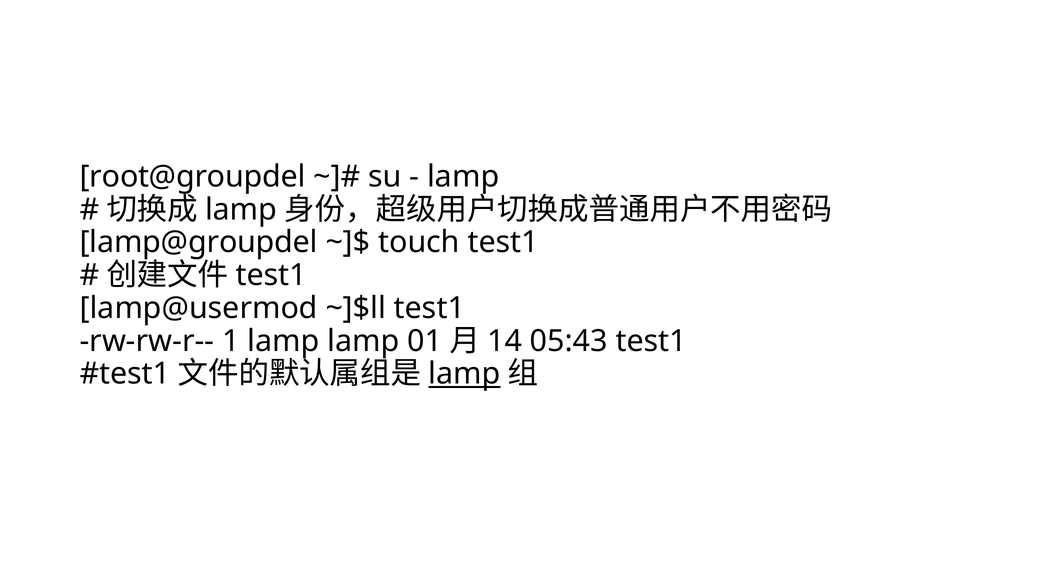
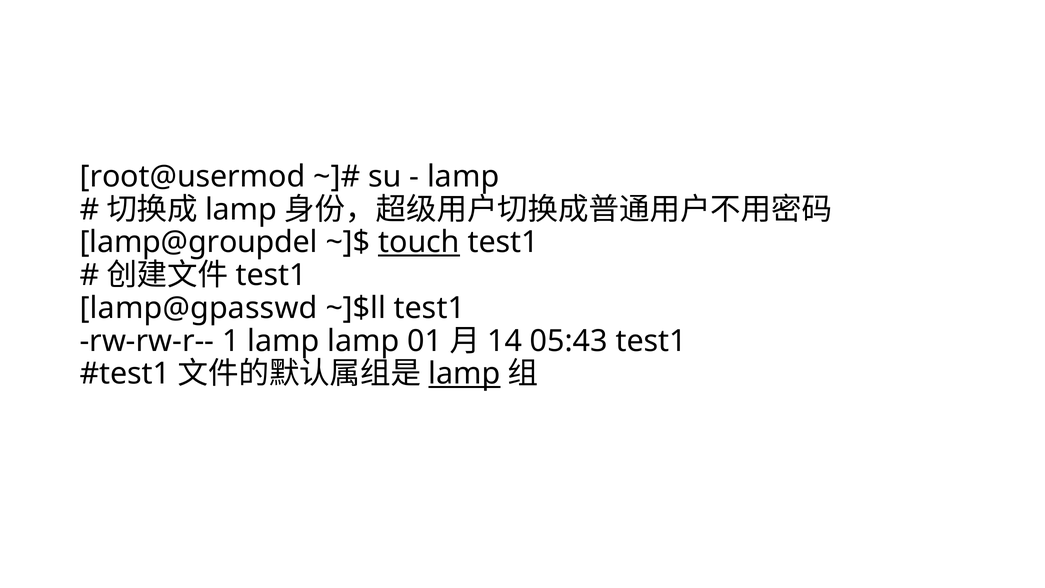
root@groupdel: root@groupdel -> root@usermod
touch underline: none -> present
lamp@usermod: lamp@usermod -> lamp@gpasswd
